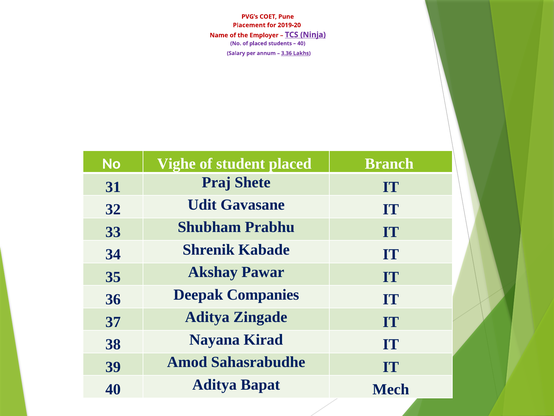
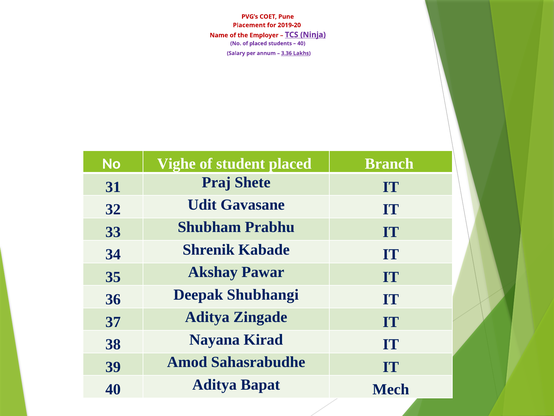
Companies: Companies -> Shubhangi
